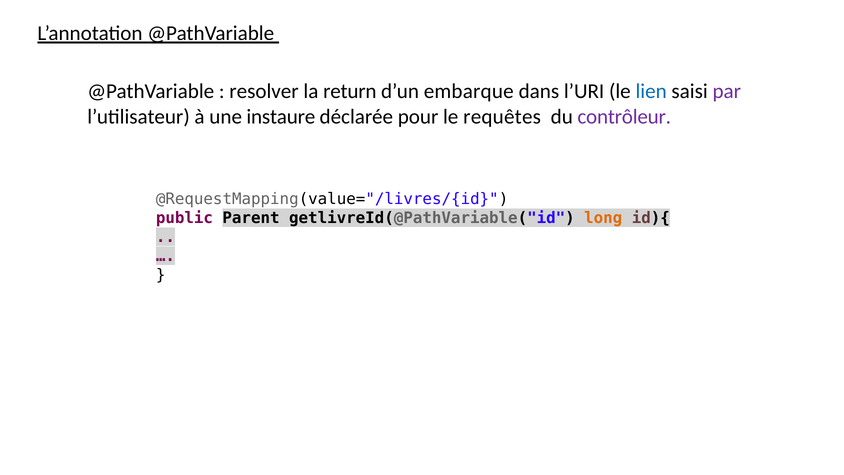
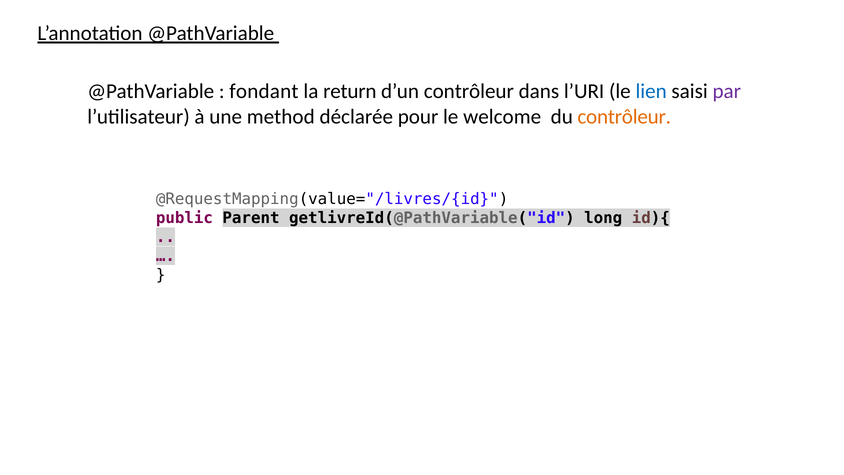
resolver: resolver -> fondant
d’un embarque: embarque -> contrôleur
instaure: instaure -> method
requêtes: requêtes -> welcome
contrôleur at (624, 117) colour: purple -> orange
long colour: orange -> black
